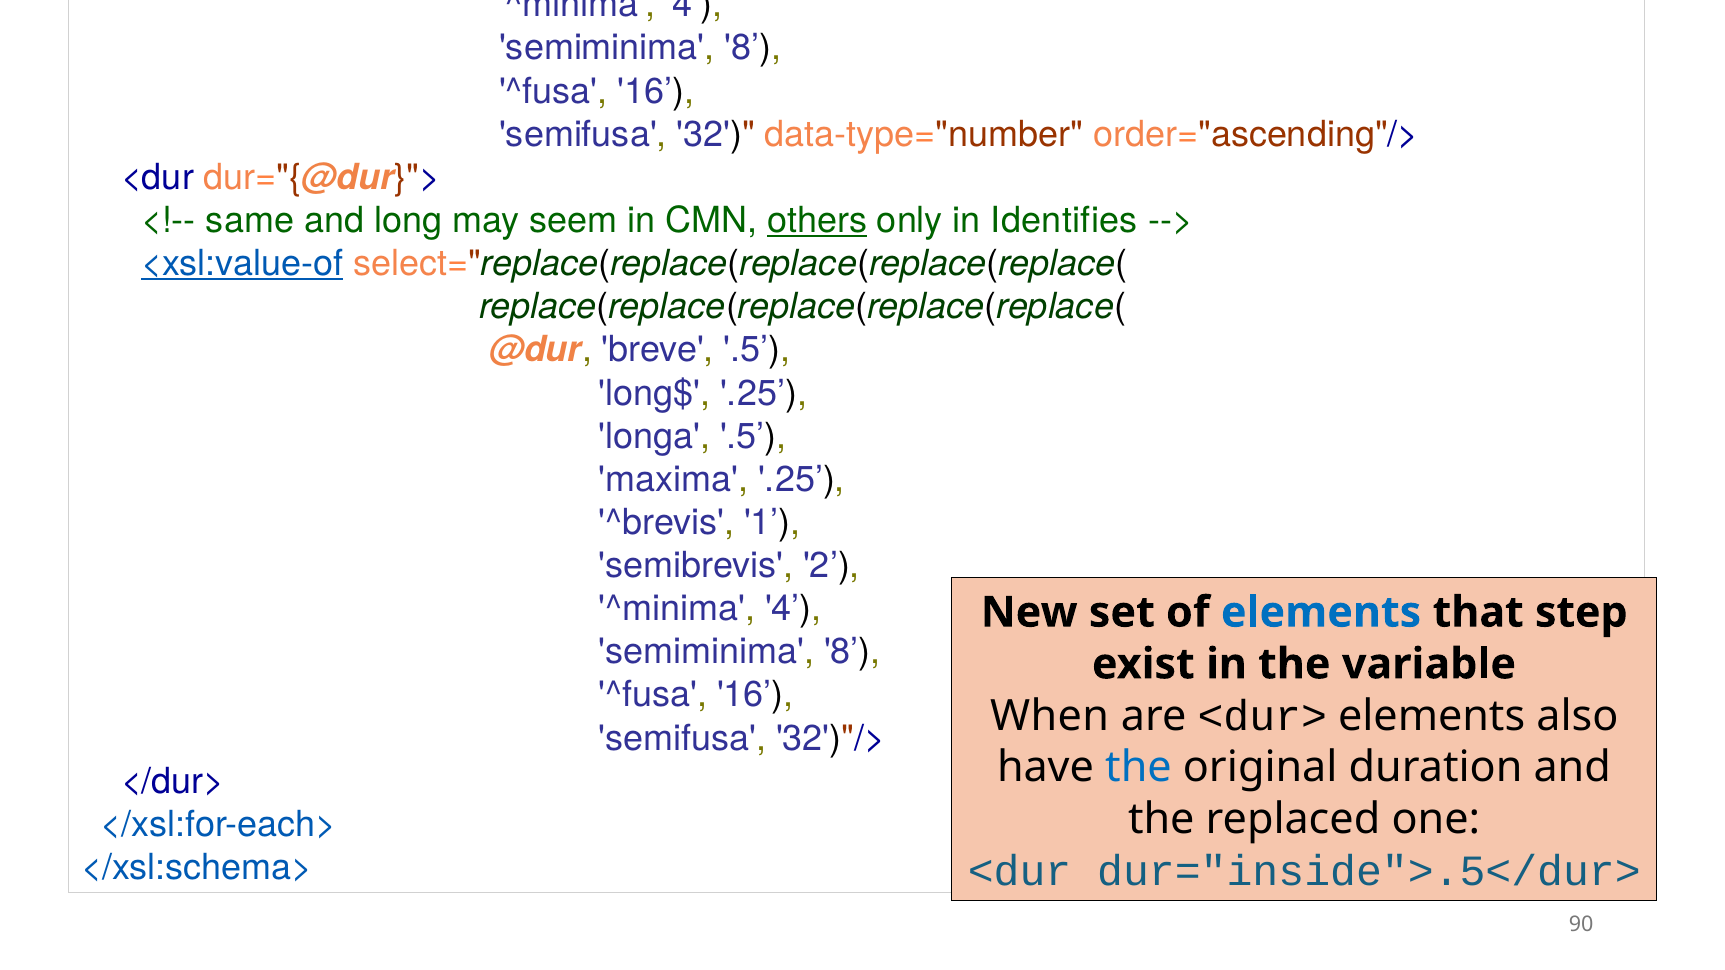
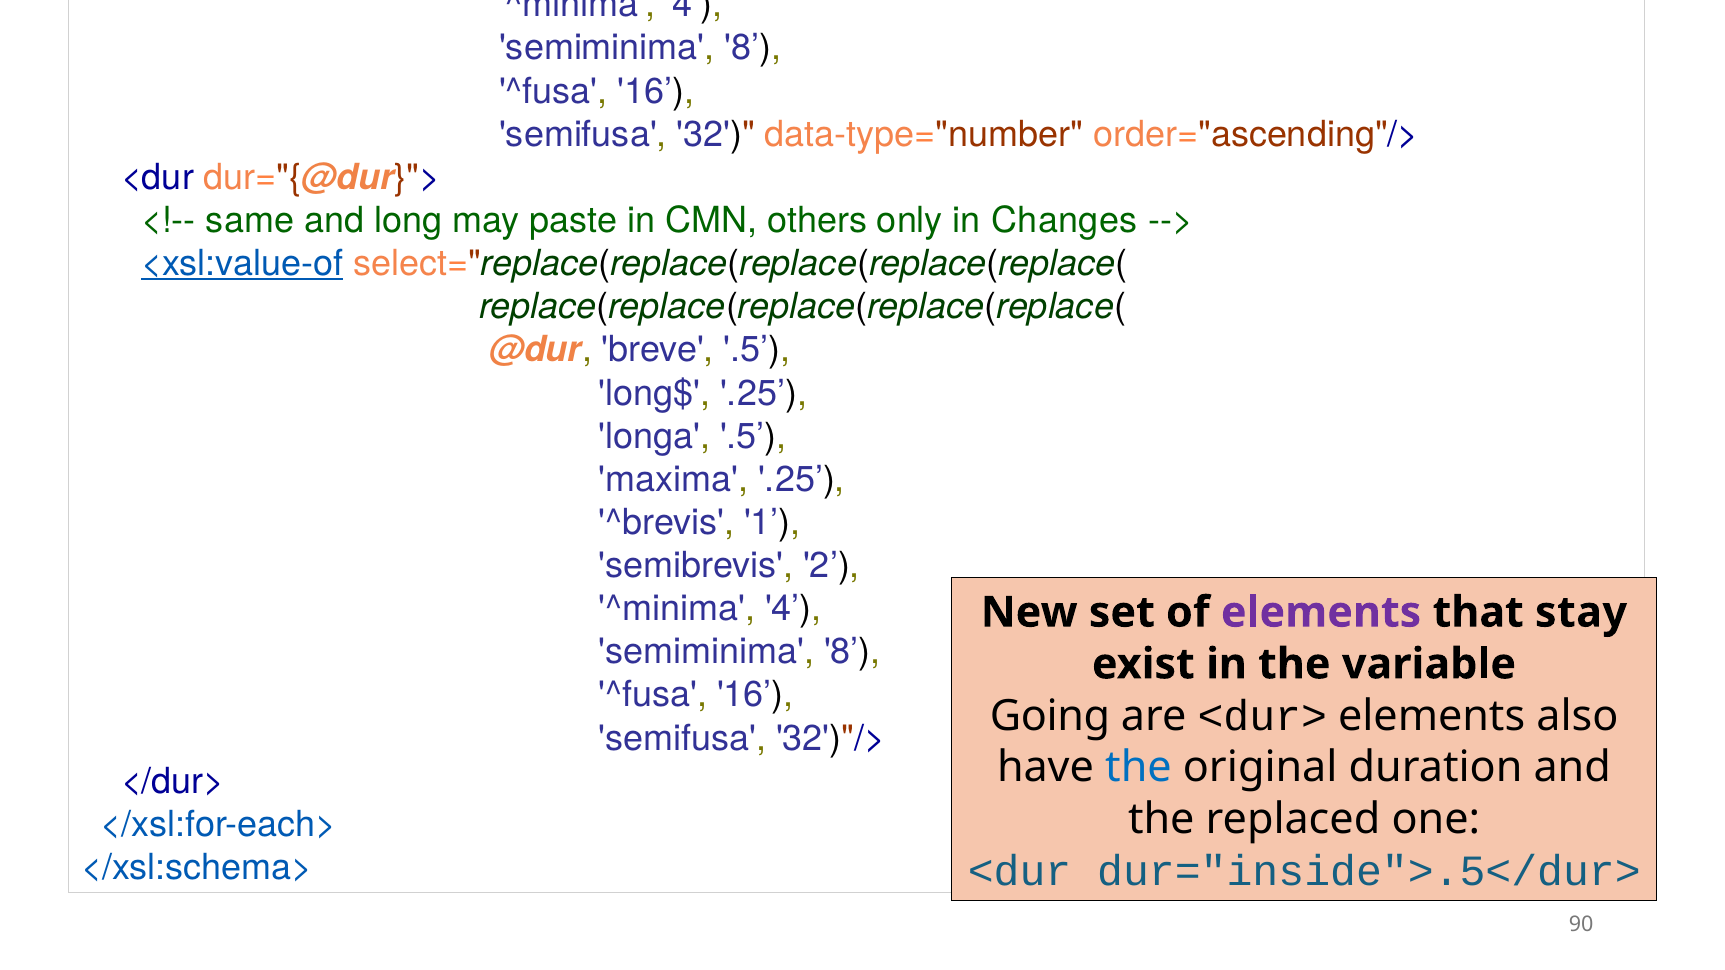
seem: seem -> paste
others underline: present -> none
Identifies: Identifies -> Changes
elements at (1321, 613) colour: blue -> purple
step: step -> stay
When: When -> Going
